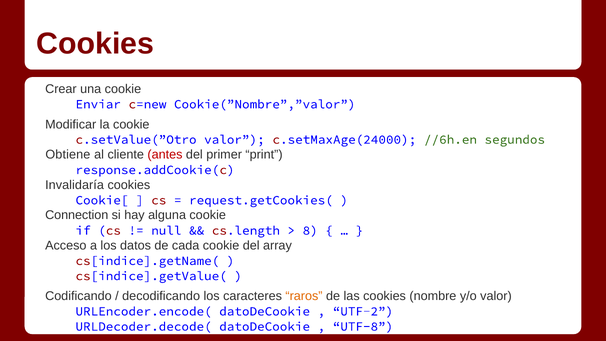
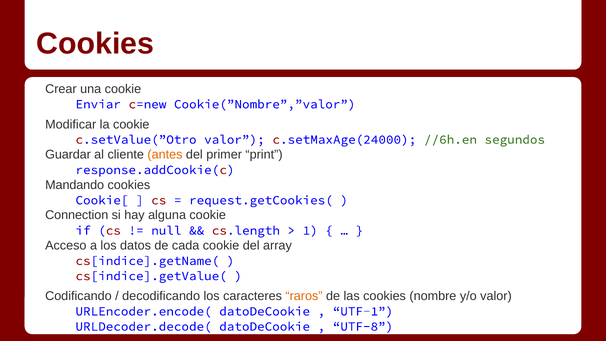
Obtiene: Obtiene -> Guardar
antes colour: red -> orange
Invalidaría: Invalidaría -> Mandando
8: 8 -> 1
UTF-2: UTF-2 -> UTF-1
